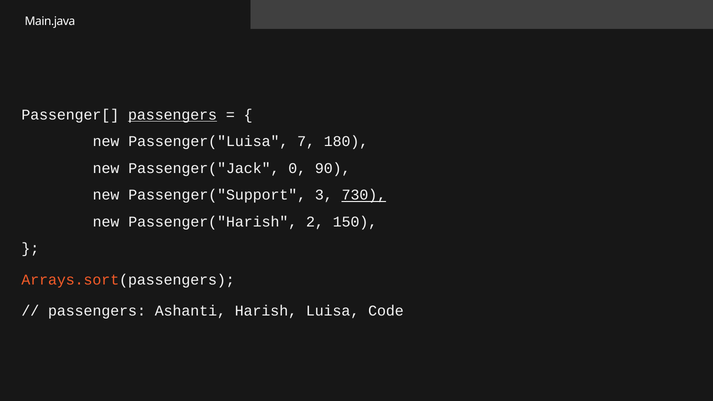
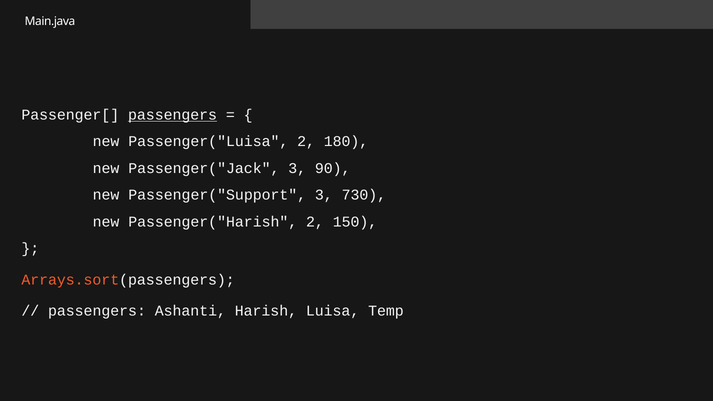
Passenger("Luisa 7: 7 -> 2
Passenger("Jack 0: 0 -> 3
730 underline: present -> none
Code: Code -> Temp
